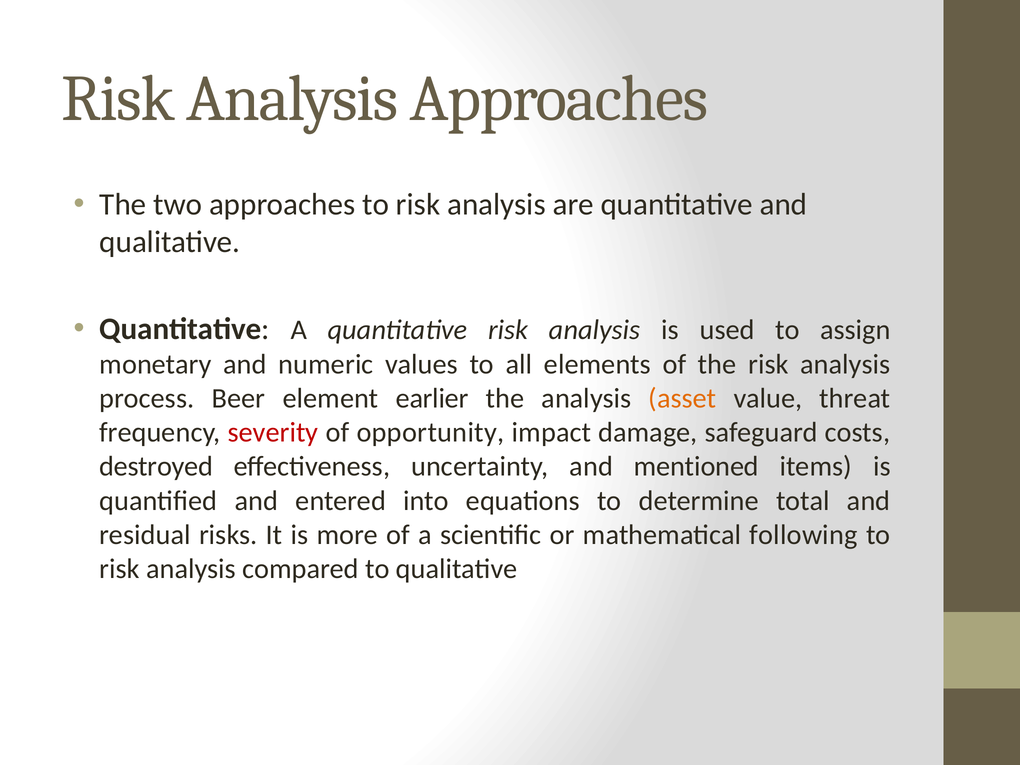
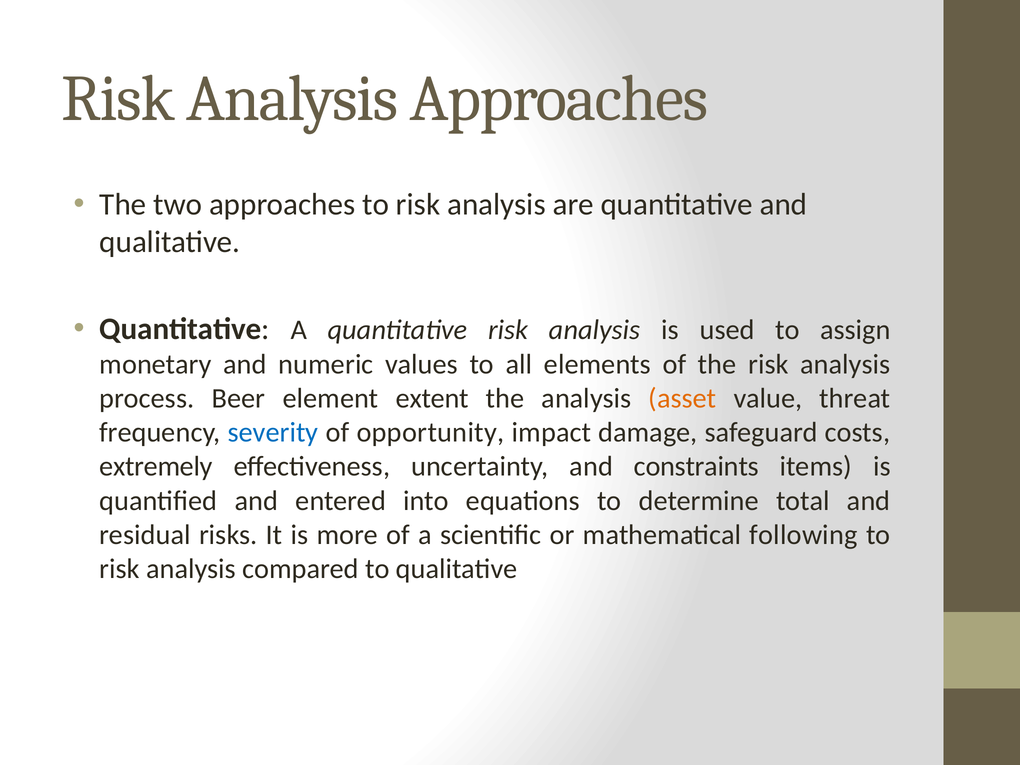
earlier: earlier -> extent
severity colour: red -> blue
destroyed: destroyed -> extremely
mentioned: mentioned -> constraints
